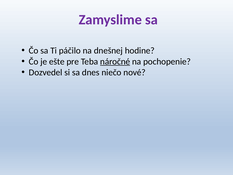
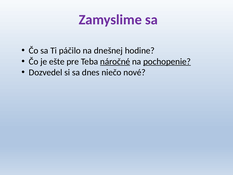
pochopenie underline: none -> present
